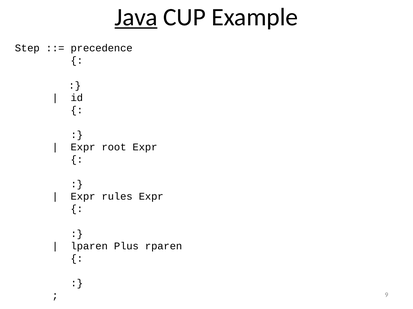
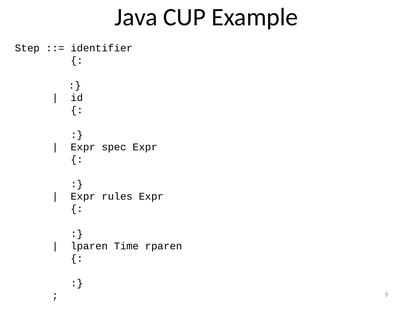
Java underline: present -> none
precedence: precedence -> identifier
root: root -> spec
Plus: Plus -> Time
